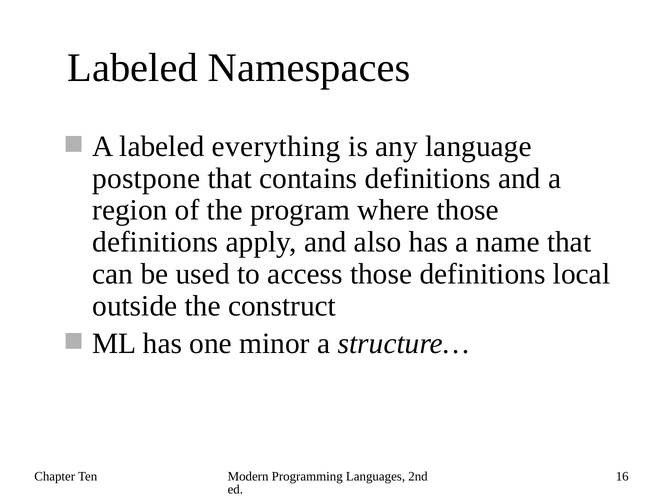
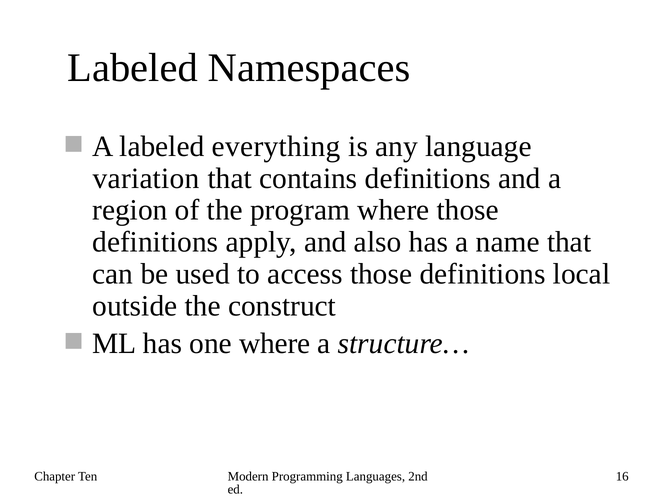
postpone: postpone -> variation
one minor: minor -> where
